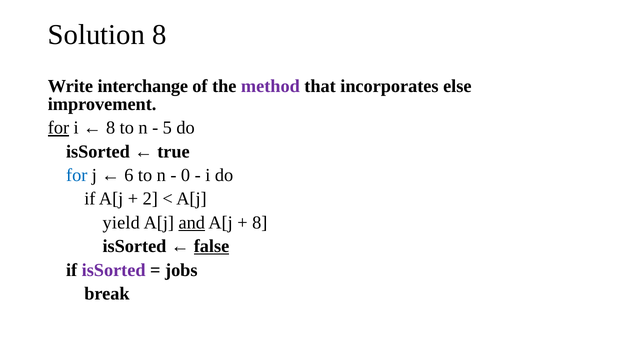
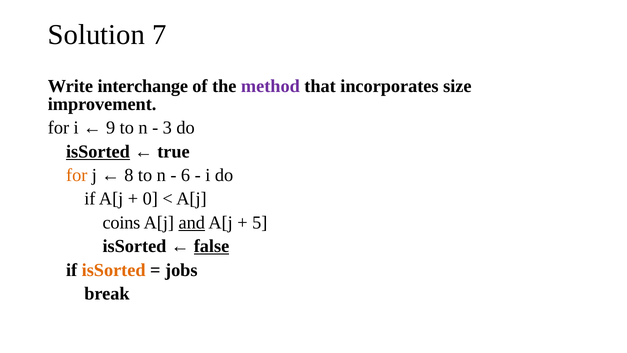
Solution 8: 8 -> 7
else: else -> size
for at (58, 128) underline: present -> none
8 at (111, 128): 8 -> 9
5: 5 -> 3
isSorted at (98, 151) underline: none -> present
for at (77, 175) colour: blue -> orange
6: 6 -> 8
0: 0 -> 6
2: 2 -> 0
yield: yield -> coins
8 at (260, 222): 8 -> 5
isSorted at (114, 270) colour: purple -> orange
